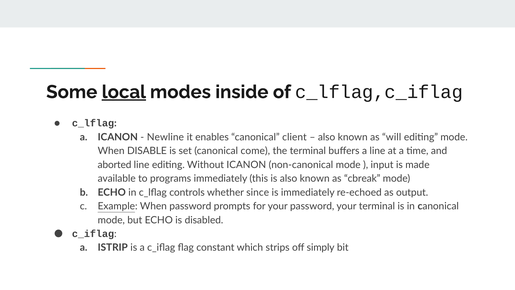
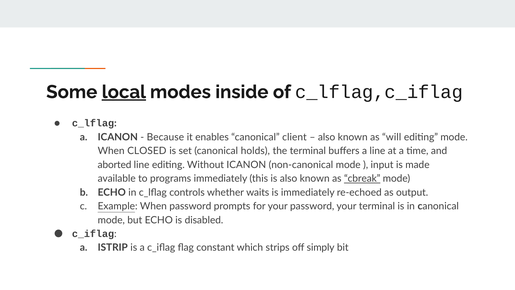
Newline: Newline -> Because
DISABLE: DISABLE -> CLOSED
come: come -> holds
cbreak underline: none -> present
since: since -> waits
